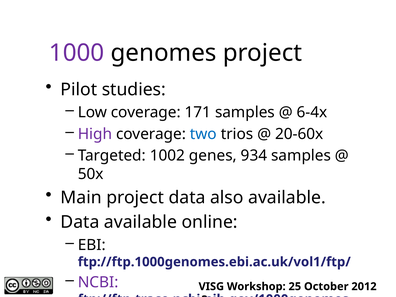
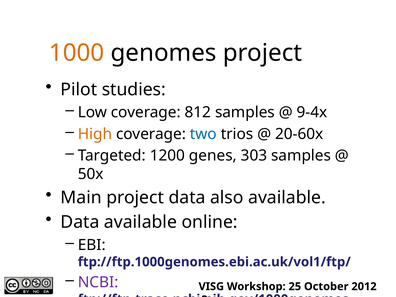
1000 colour: purple -> orange
171: 171 -> 812
6-4x: 6-4x -> 9-4x
High colour: purple -> orange
1002: 1002 -> 1200
934: 934 -> 303
